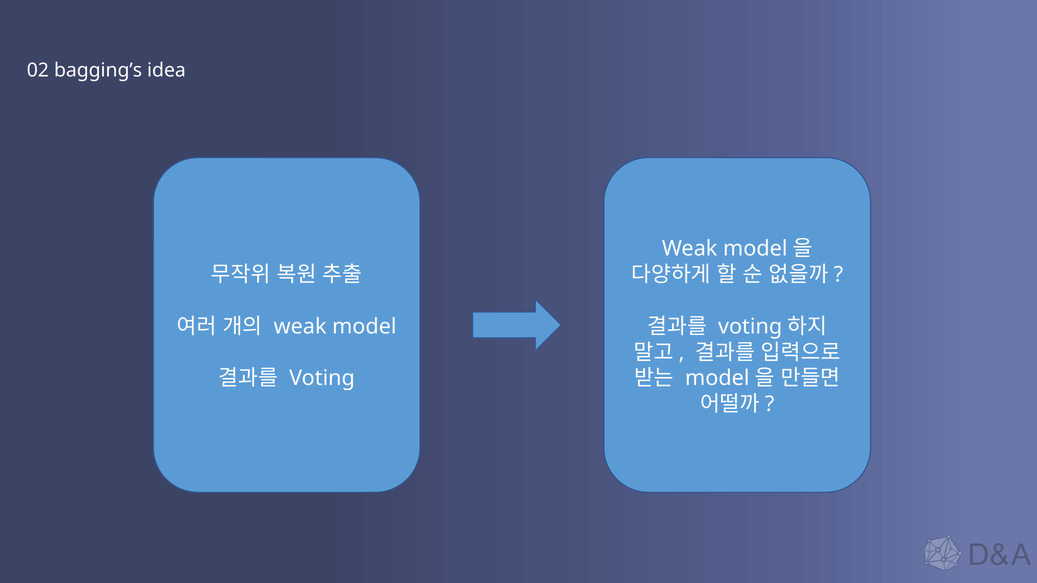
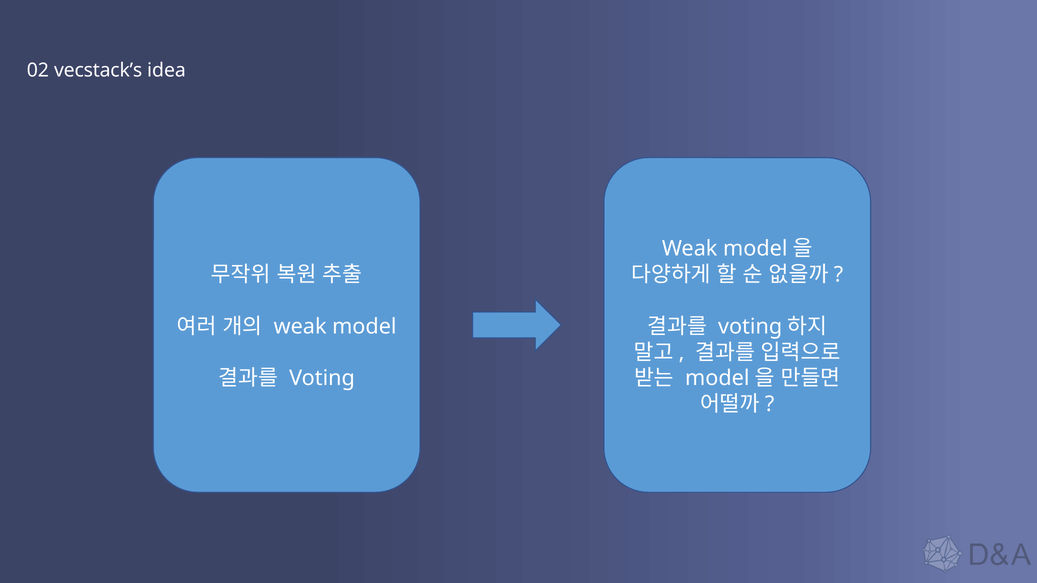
bagging’s: bagging’s -> vecstack’s
